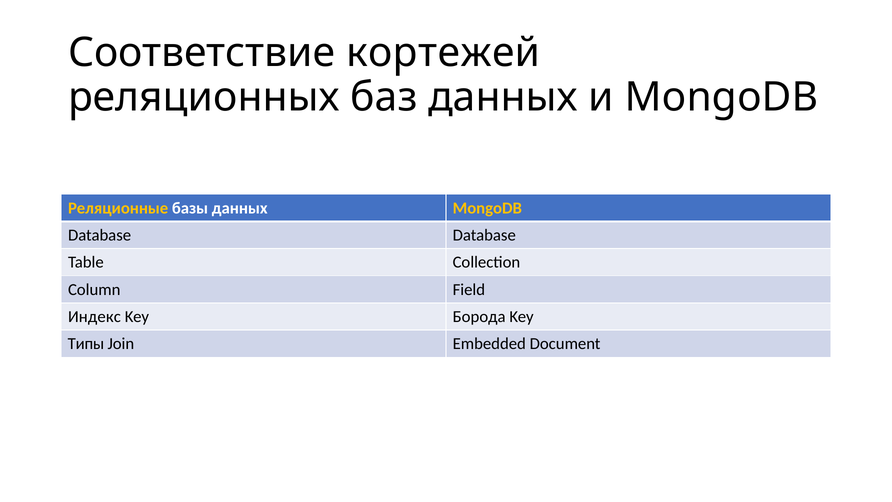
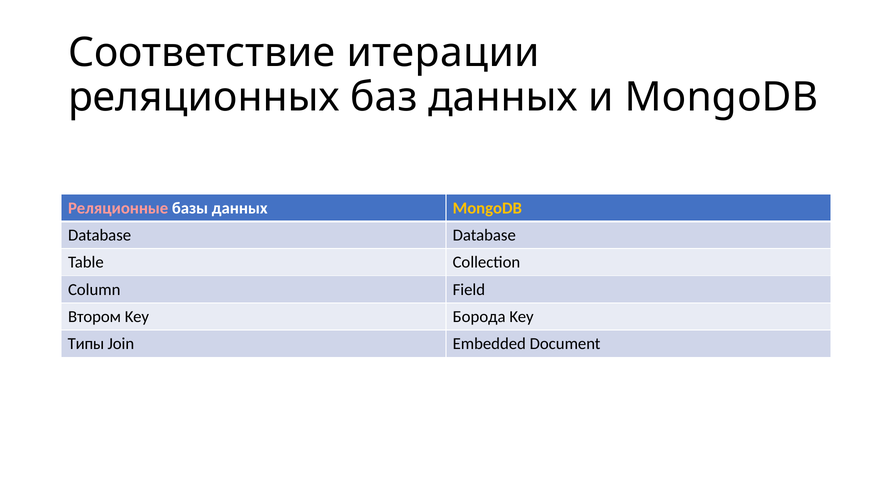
кортежей: кортежей -> итерации
Реляционные colour: yellow -> pink
Индекс: Индекс -> Втором
